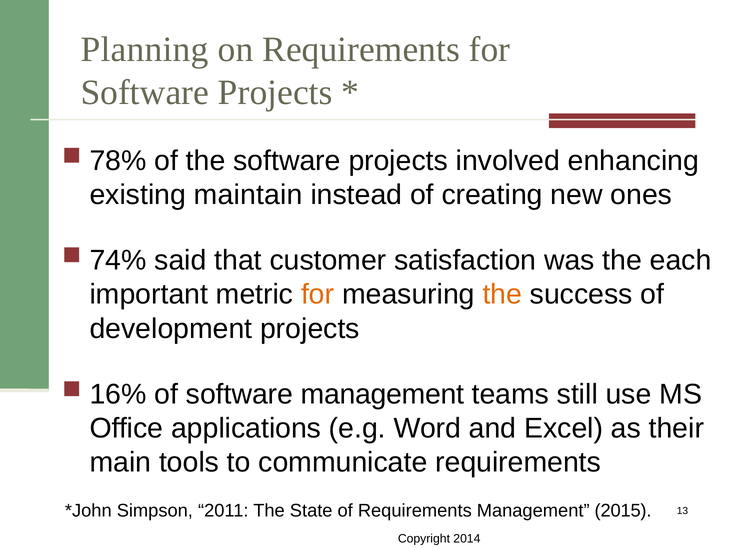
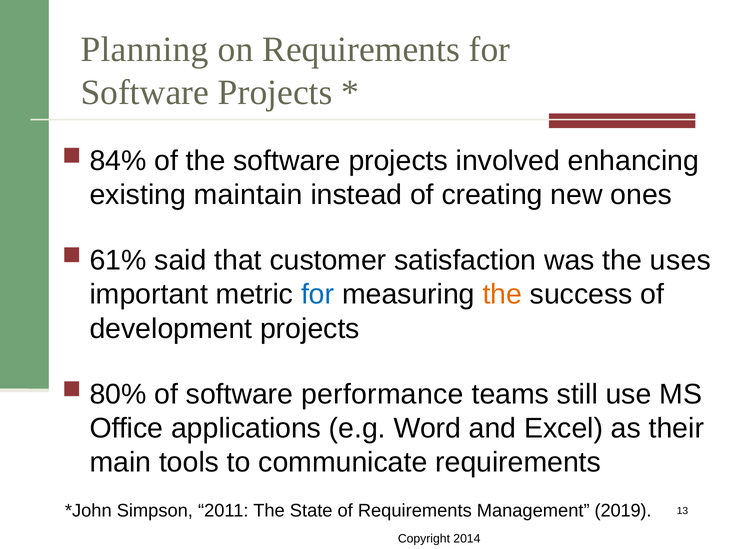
78%: 78% -> 84%
74%: 74% -> 61%
each: each -> uses
for at (318, 294) colour: orange -> blue
16%: 16% -> 80%
software management: management -> performance
2015: 2015 -> 2019
